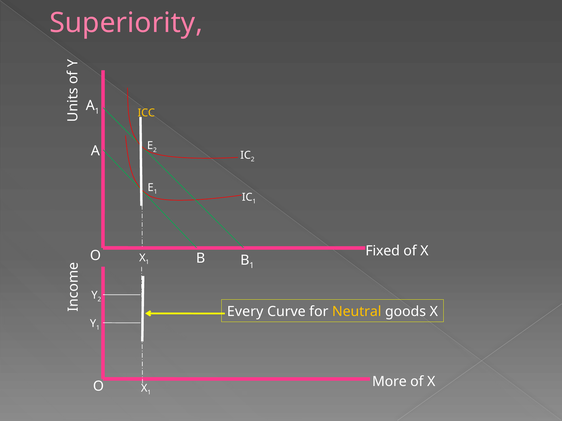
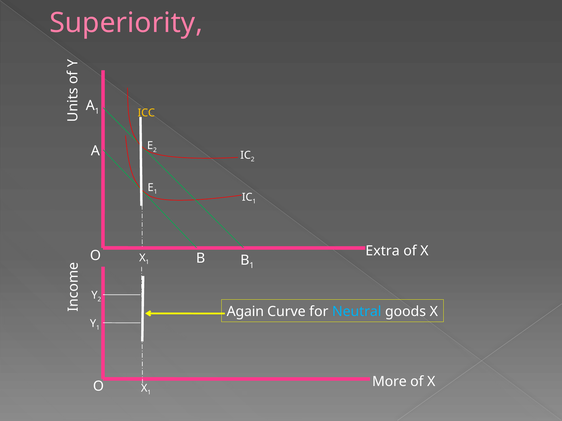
Fixed: Fixed -> Extra
Every: Every -> Again
Neutral colour: yellow -> light blue
